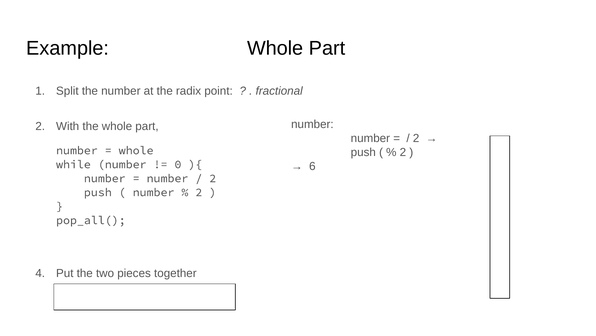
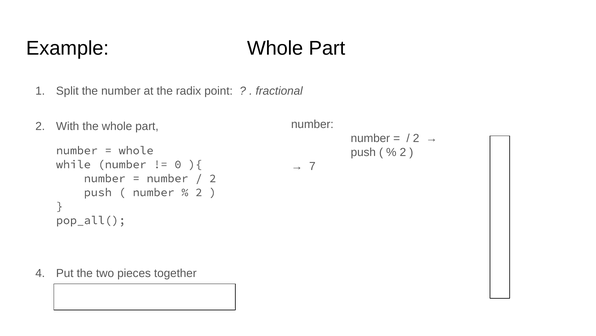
6: 6 -> 7
